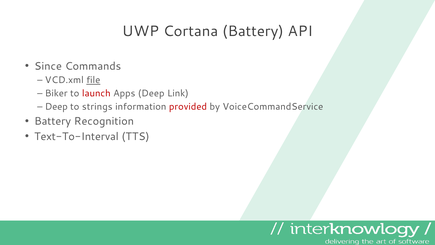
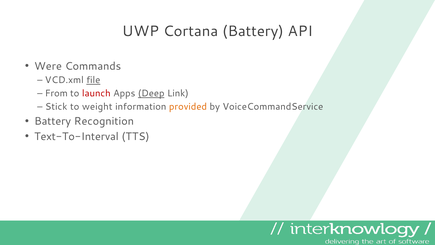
Since: Since -> Were
Biker: Biker -> From
Deep at (151, 93) underline: none -> present
Deep at (56, 107): Deep -> Stick
strings: strings -> weight
provided colour: red -> orange
